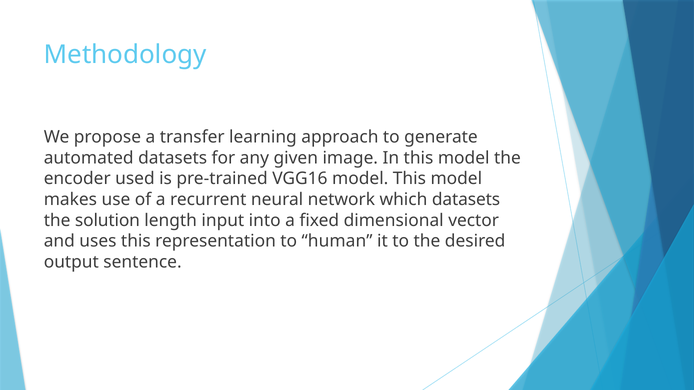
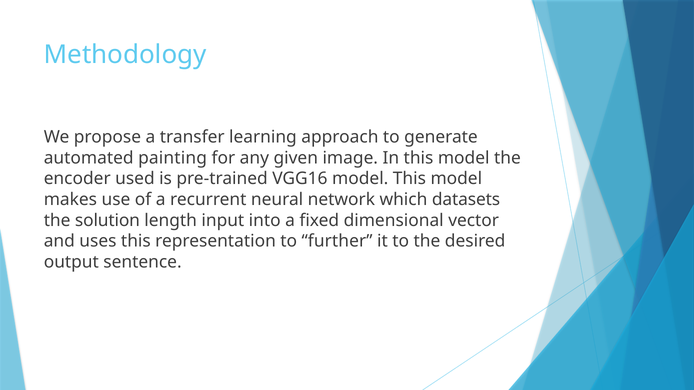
automated datasets: datasets -> painting
human: human -> further
